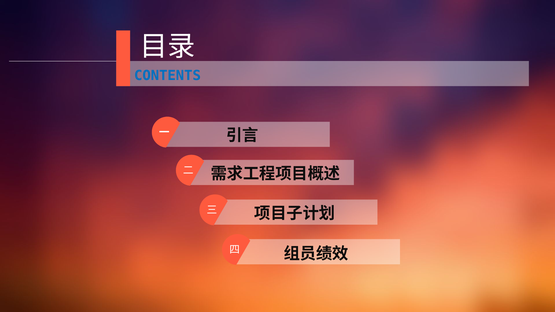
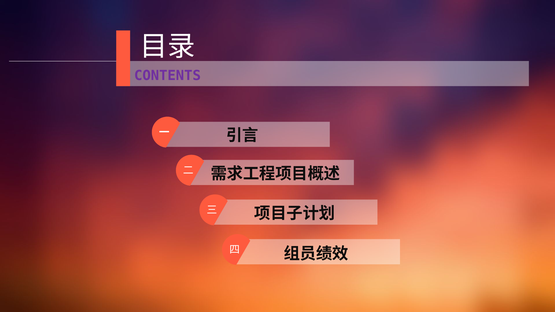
CONTENTS colour: blue -> purple
